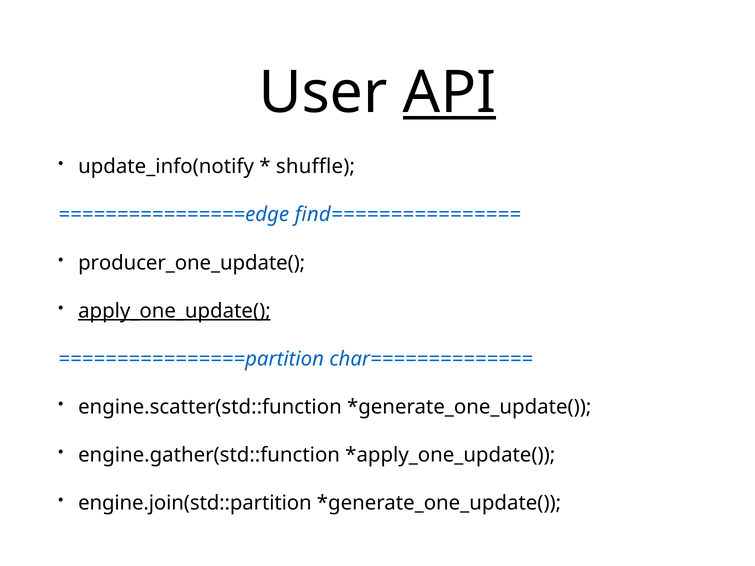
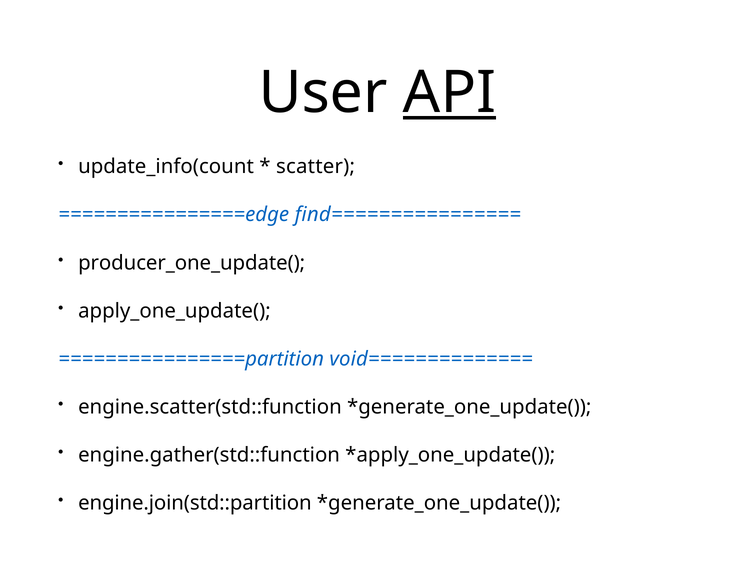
update_info(notify: update_info(notify -> update_info(count
shuffle: shuffle -> scatter
apply_one_update( underline: present -> none
char==============: char============== -> void==============
